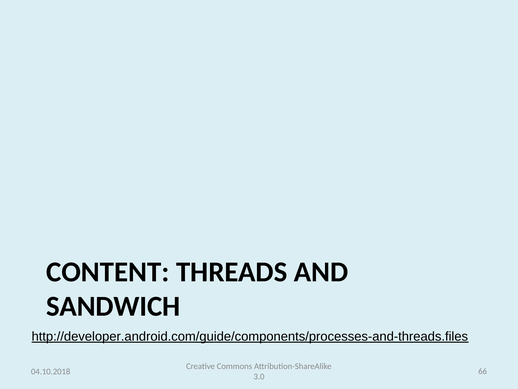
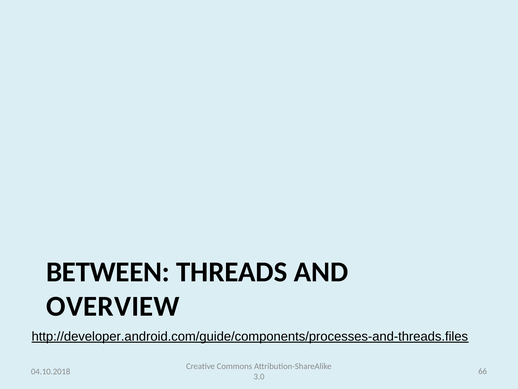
CONTENT: CONTENT -> BETWEEN
SANDWICH: SANDWICH -> OVERVIEW
